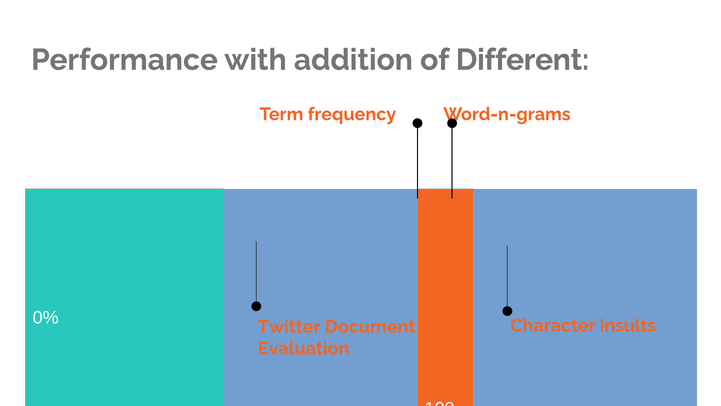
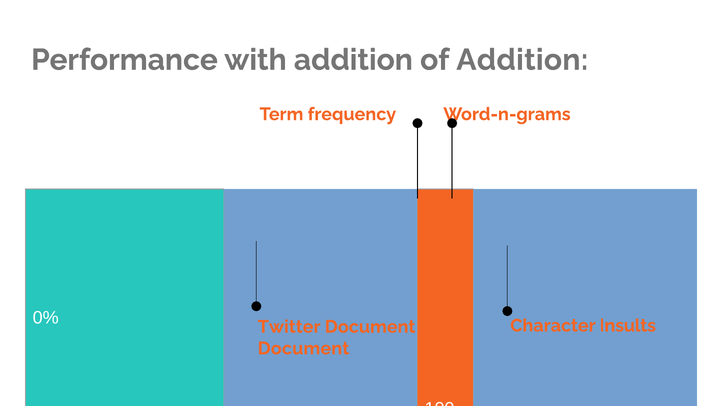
of Different: Different -> Addition
Evaluation at (304, 348): Evaluation -> Document
